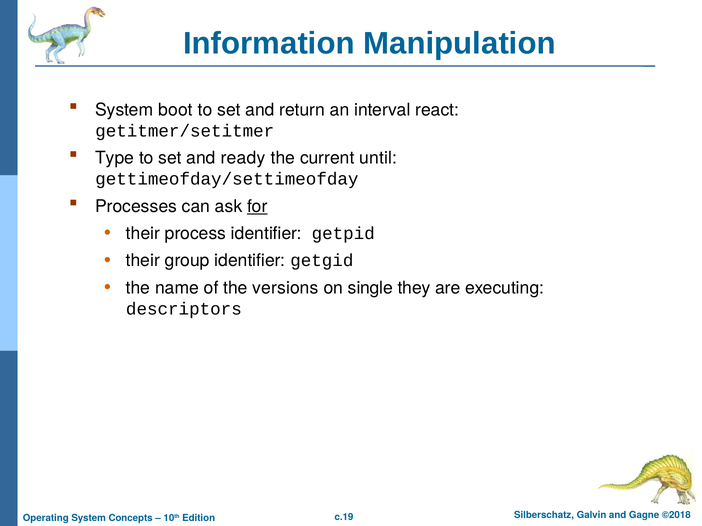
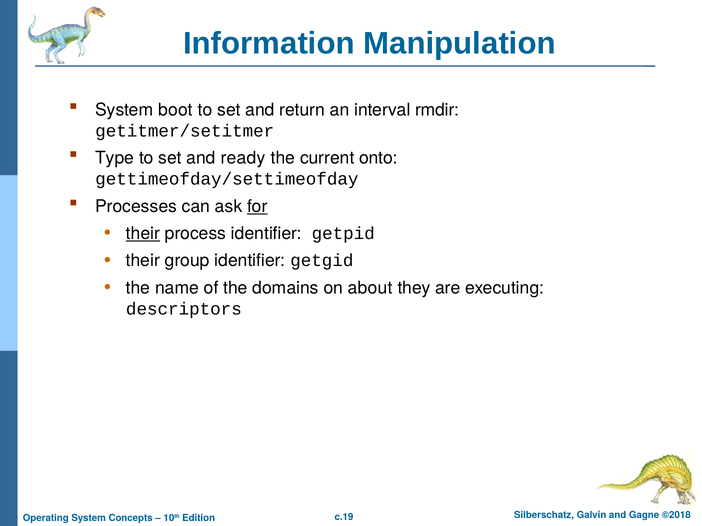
react: react -> rmdir
until: until -> onto
their at (143, 234) underline: none -> present
versions: versions -> domains
single: single -> about
